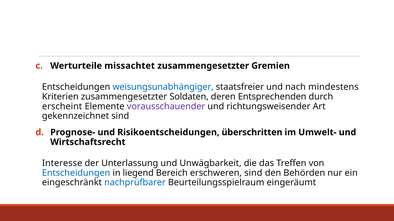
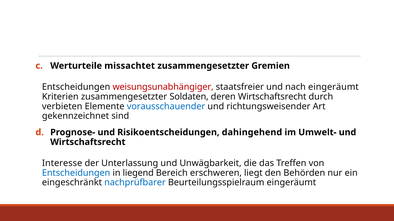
weisungsunabhängiger colour: blue -> red
nach mindestens: mindestens -> eingeräumt
deren Entsprechenden: Entsprechenden -> Wirtschaftsrecht
erscheint: erscheint -> verbieten
vorausschauender colour: purple -> blue
überschritten: überschritten -> dahingehend
erschweren sind: sind -> liegt
